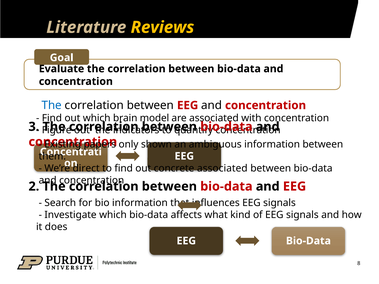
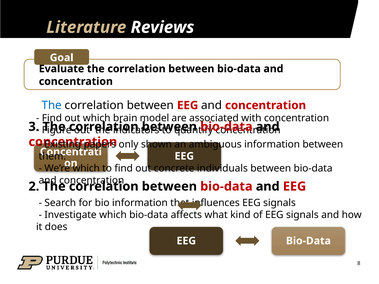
Reviews colour: yellow -> white
We’re direct: direct -> which
concrete associated: associated -> individuals
